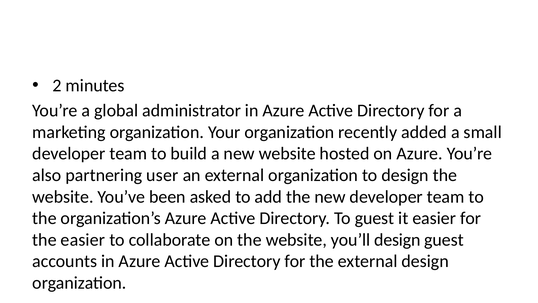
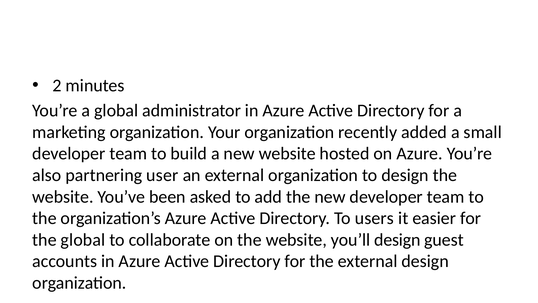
To guest: guest -> users
the easier: easier -> global
